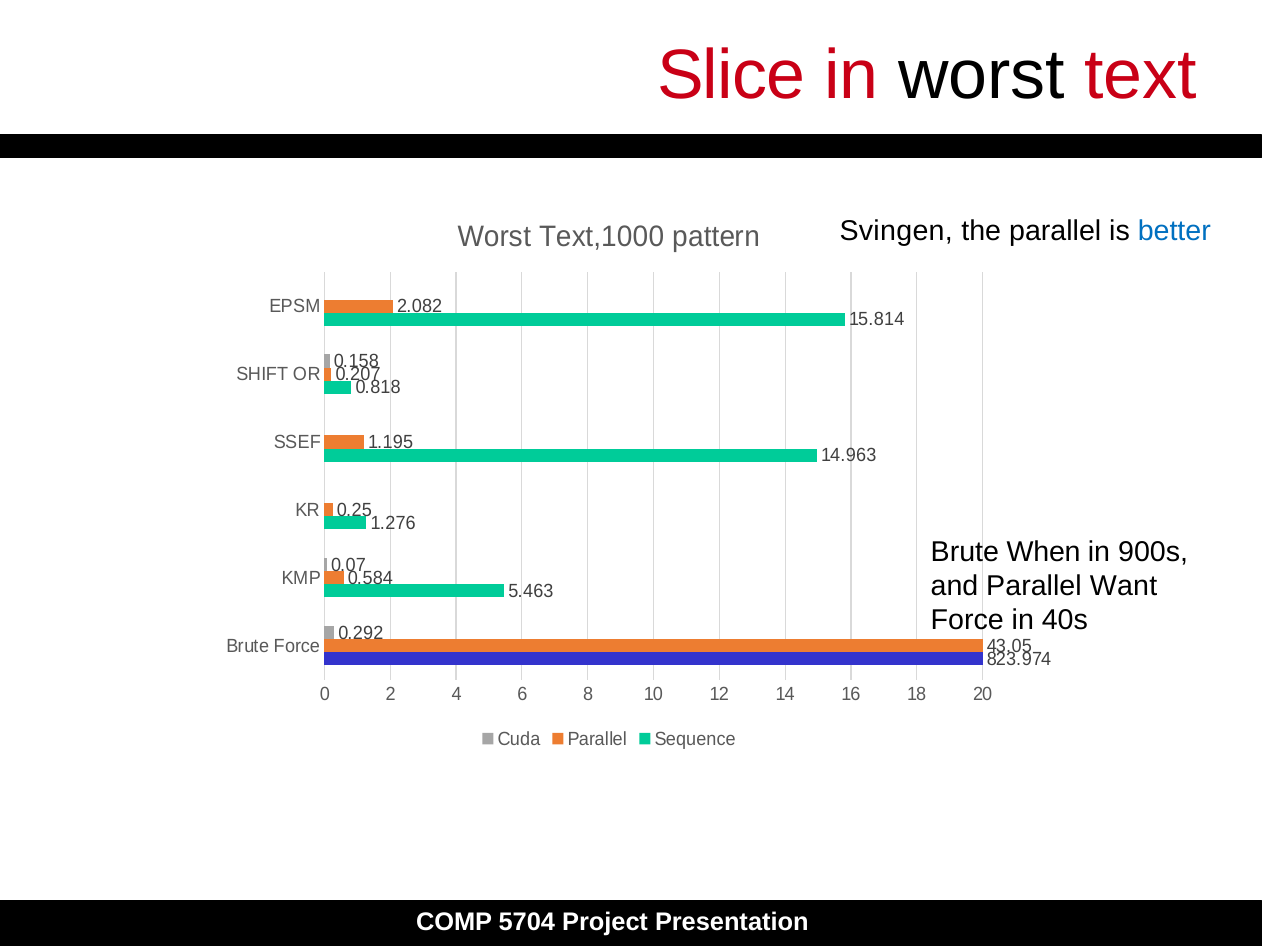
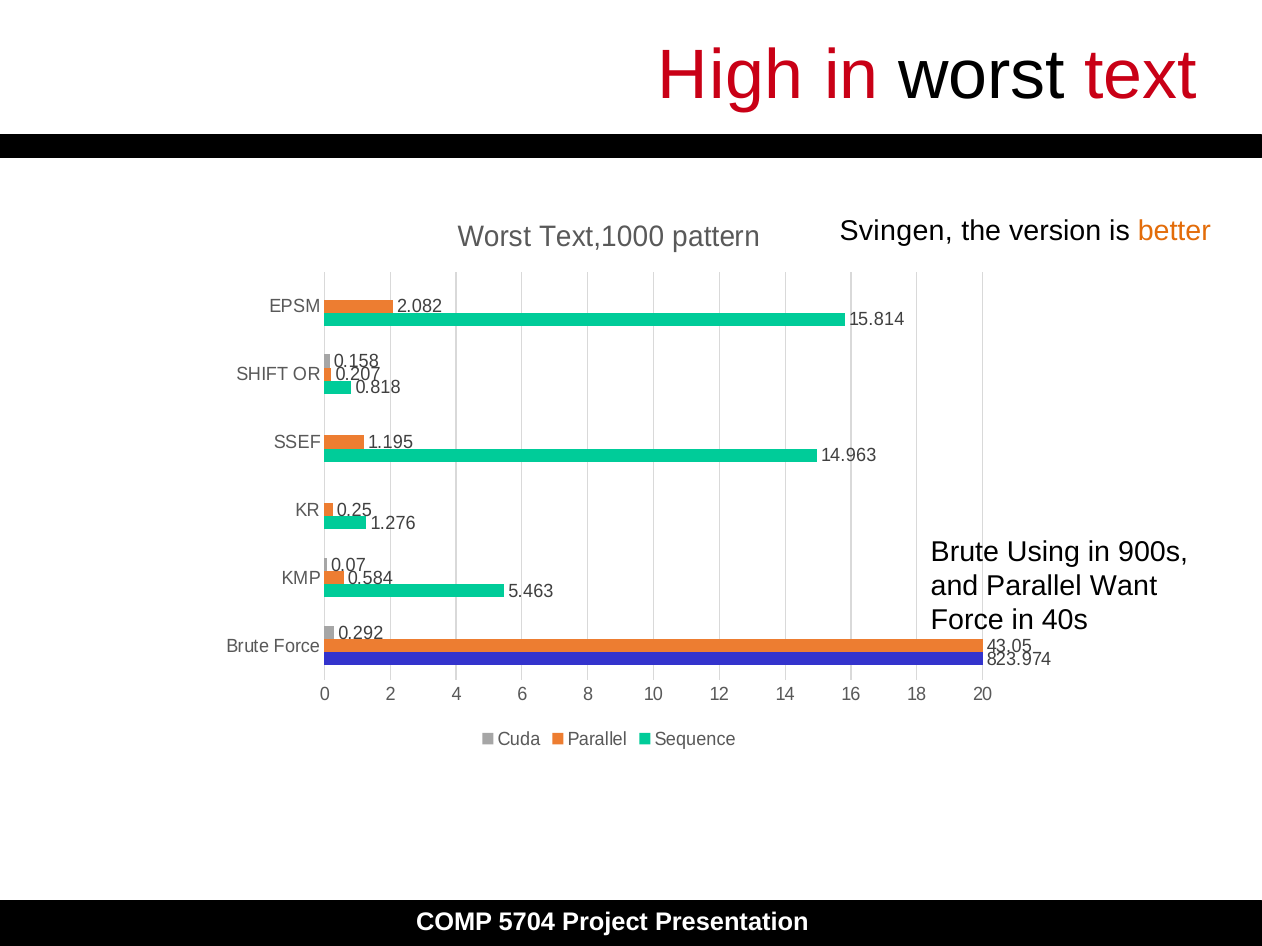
Slice: Slice -> High
the parallel: parallel -> version
better colour: blue -> orange
When: When -> Using
